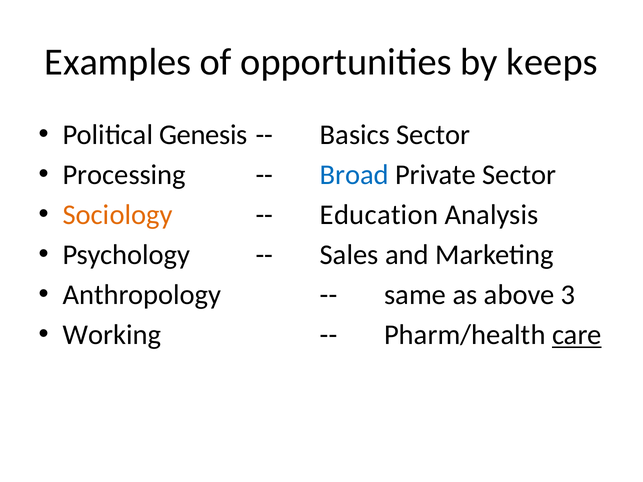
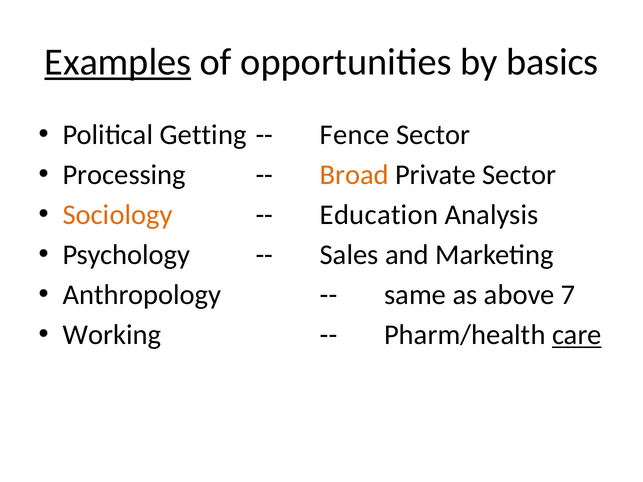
Examples underline: none -> present
keeps: keeps -> basics
Genesis: Genesis -> Getting
Basics: Basics -> Fence
Broad colour: blue -> orange
3: 3 -> 7
